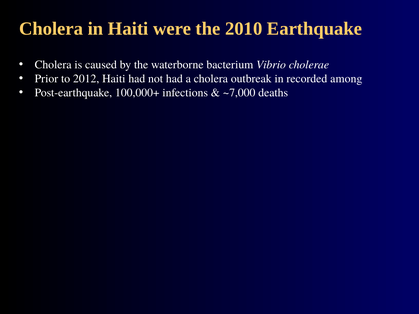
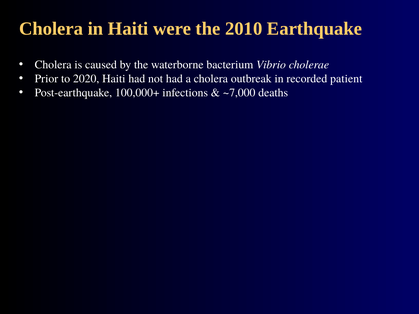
2012: 2012 -> 2020
among: among -> patient
